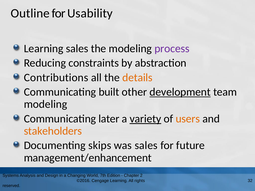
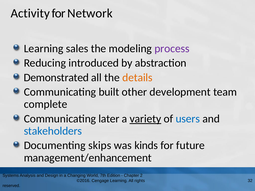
Outline: Outline -> Activity
Usability: Usability -> Network
constraints: constraints -> introduced
Contributions: Contributions -> Demonstrated
development underline: present -> none
modeling at (46, 104): modeling -> complete
users colour: orange -> blue
stakeholders colour: orange -> blue
was sales: sales -> kinds
